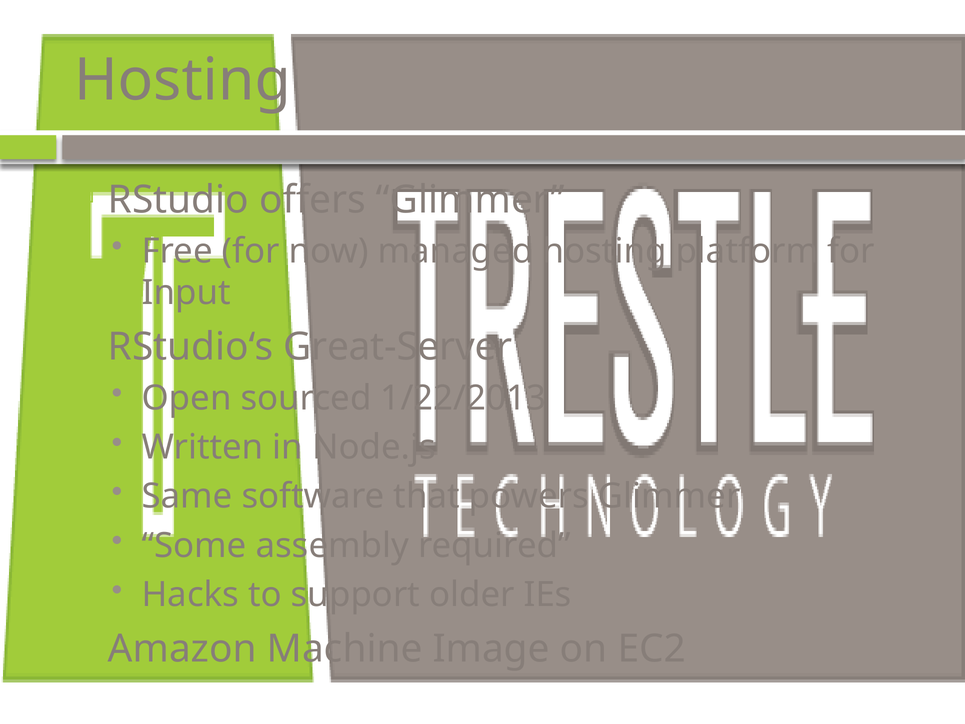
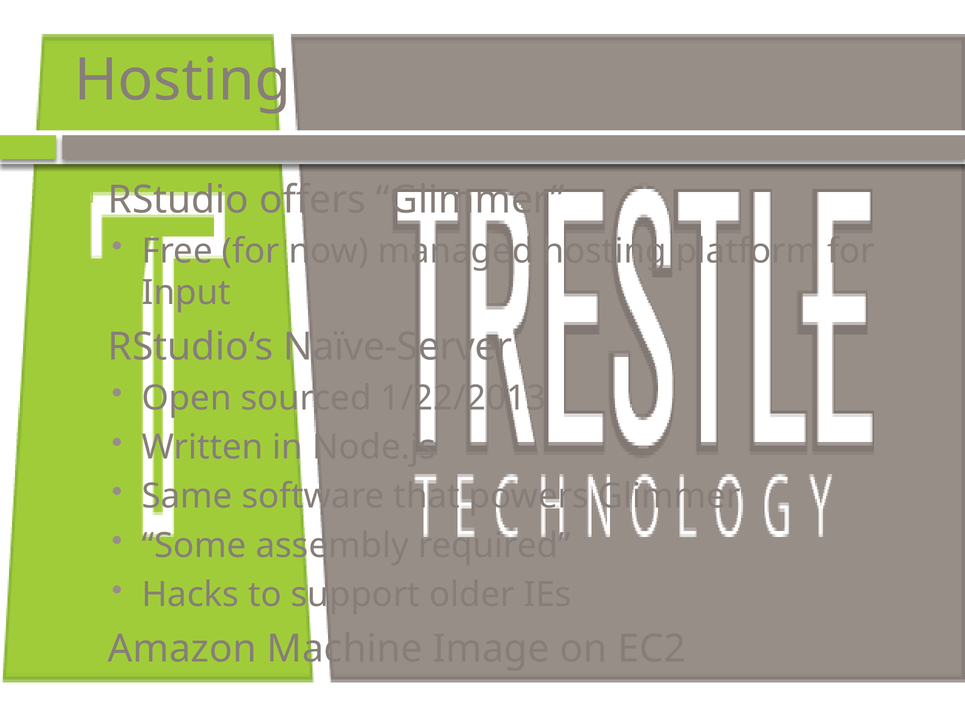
Great-Server: Great-Server -> Naïve-Server
